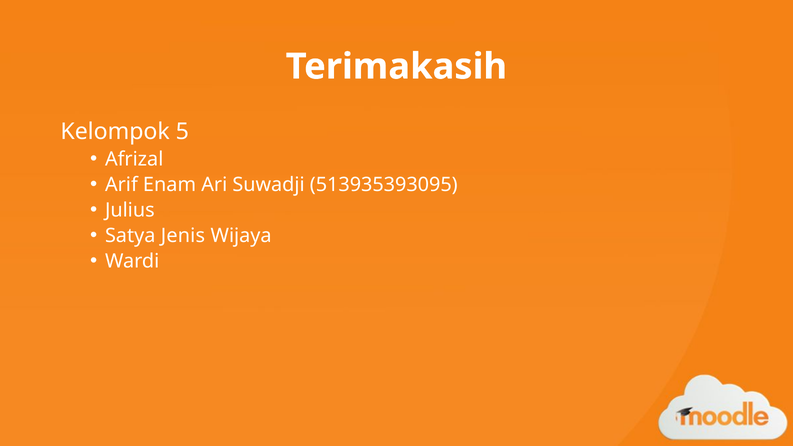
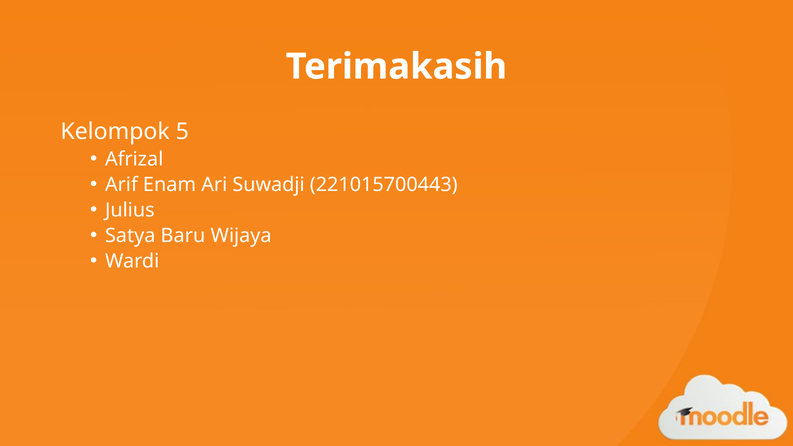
513935393095: 513935393095 -> 221015700443
Jenis: Jenis -> Baru
